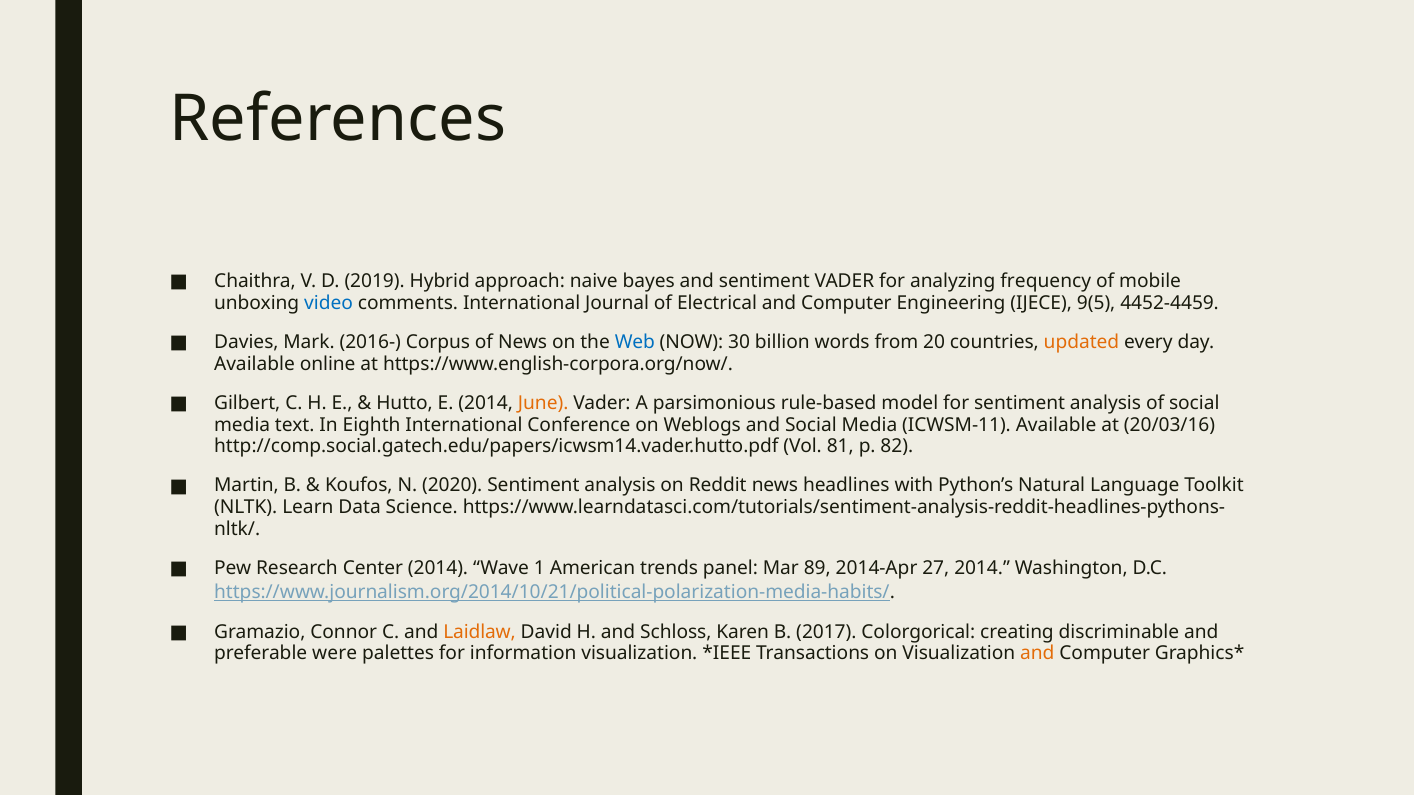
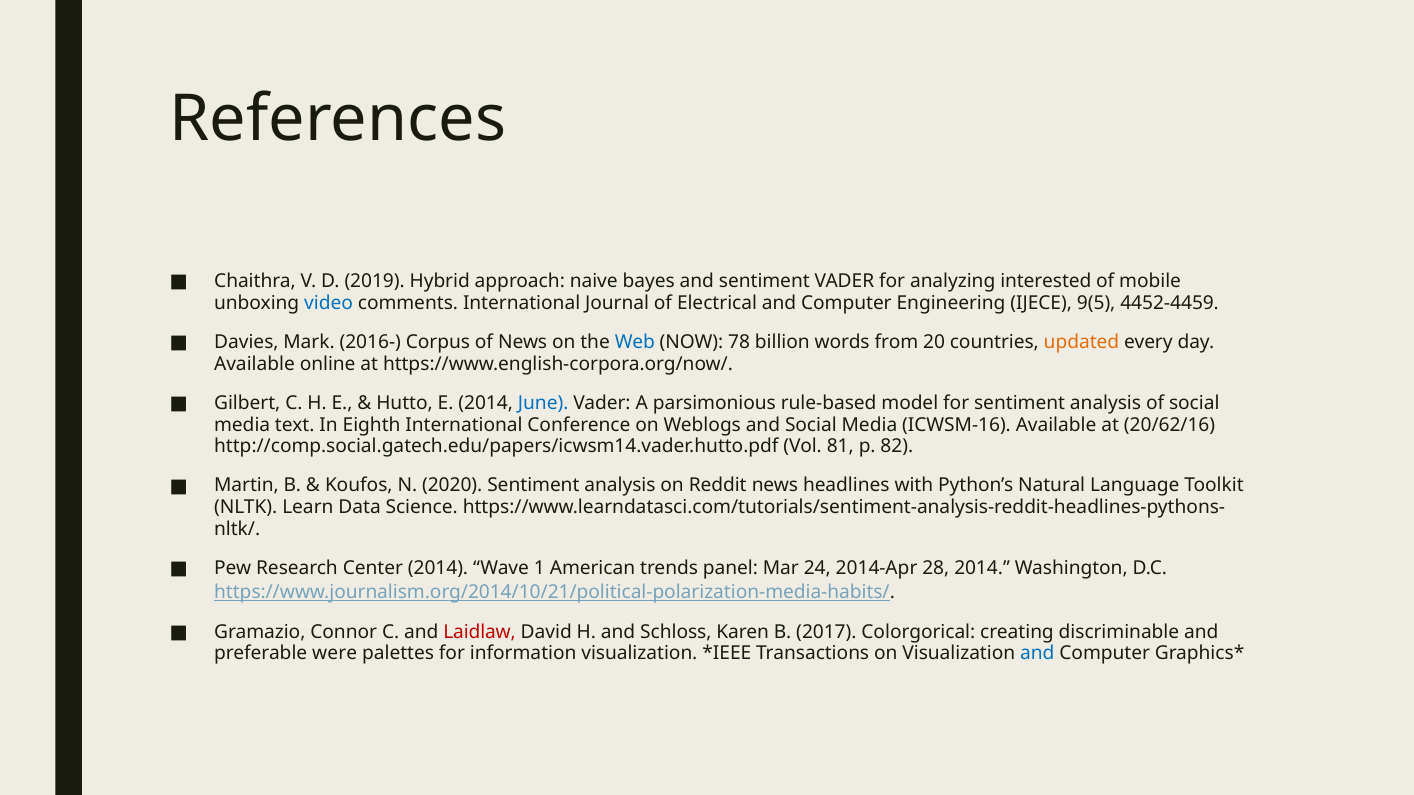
frequency: frequency -> interested
30: 30 -> 78
June colour: orange -> blue
ICWSM-11: ICWSM-11 -> ICWSM-16
20/03/16: 20/03/16 -> 20/62/16
89: 89 -> 24
27: 27 -> 28
Laidlaw colour: orange -> red
and at (1037, 654) colour: orange -> blue
